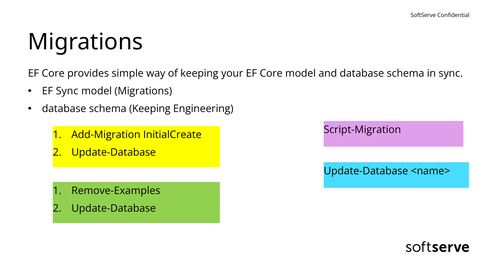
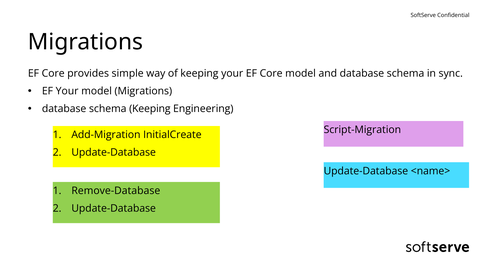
EF Sync: Sync -> Your
Remove-Examples: Remove-Examples -> Remove-Database
